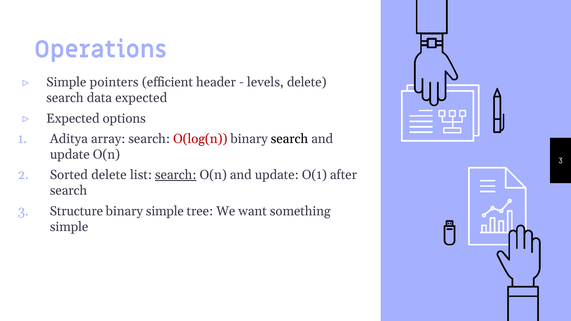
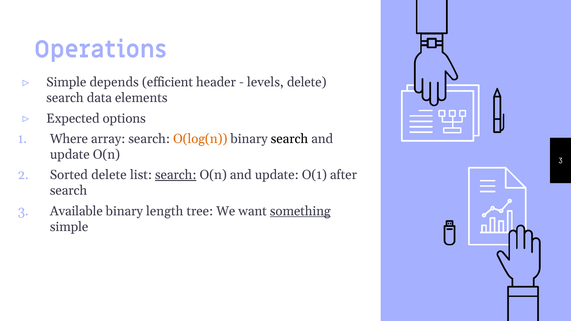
pointers: pointers -> depends
data expected: expected -> elements
Aditya: Aditya -> Where
O(log(n colour: red -> orange
Structure: Structure -> Available
binary simple: simple -> length
something underline: none -> present
